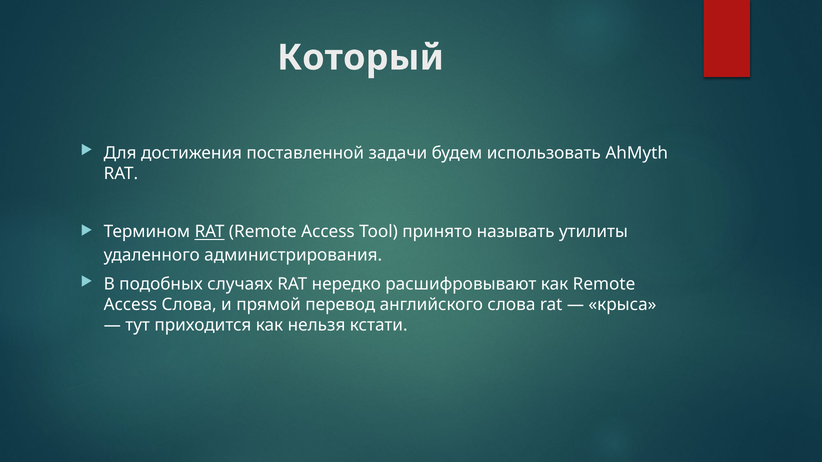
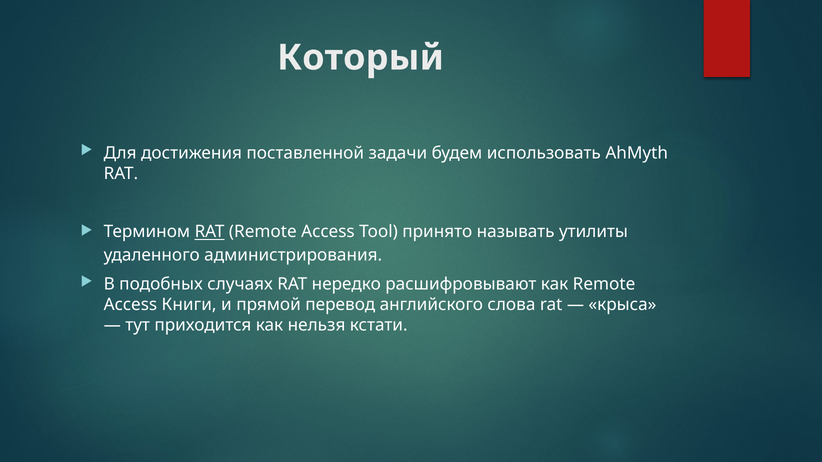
Access Слова: Слова -> Книги
